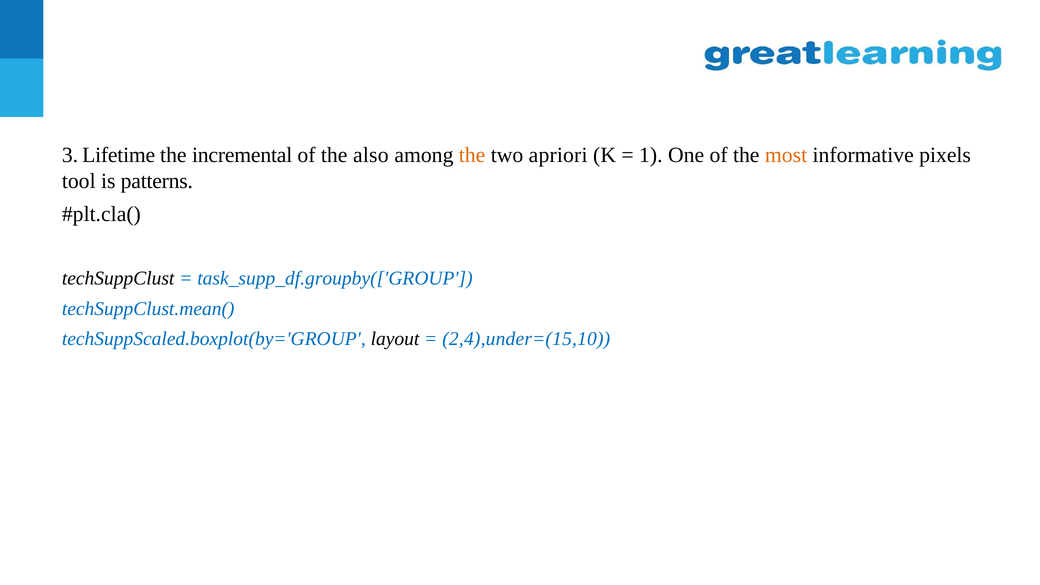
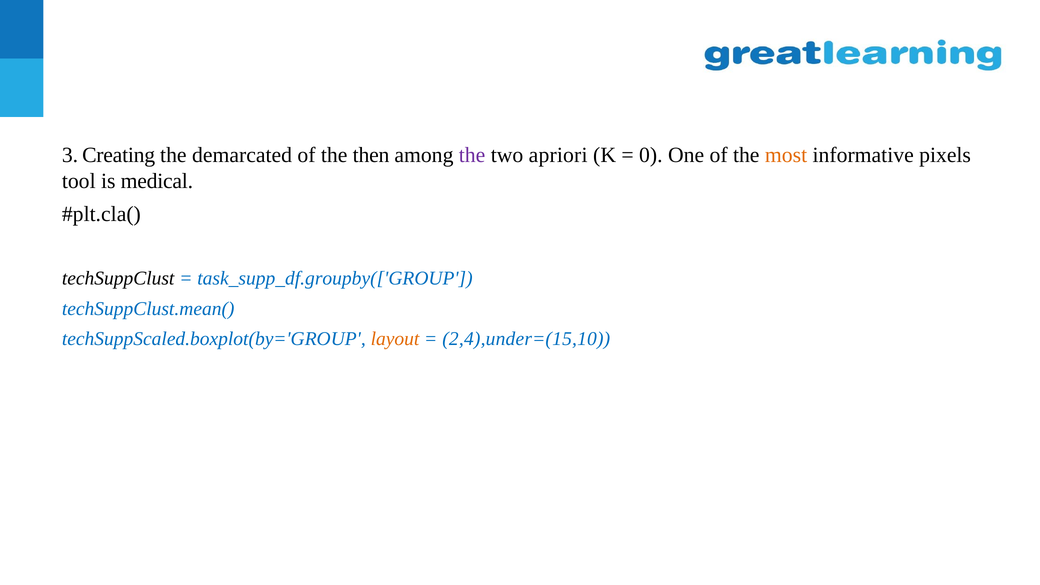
Lifetime: Lifetime -> Creating
incremental: incremental -> demarcated
also: also -> then
the at (472, 155) colour: orange -> purple
1: 1 -> 0
patterns: patterns -> medical
layout colour: black -> orange
